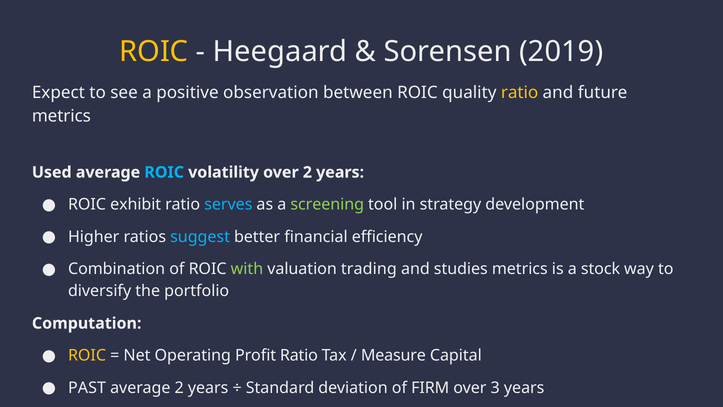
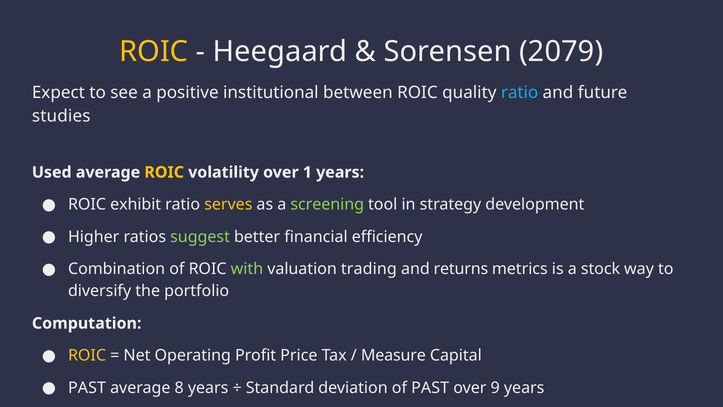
2019: 2019 -> 2079
observation: observation -> institutional
ratio at (520, 92) colour: yellow -> light blue
metrics at (61, 116): metrics -> studies
ROIC at (164, 172) colour: light blue -> yellow
over 2: 2 -> 1
serves colour: light blue -> yellow
suggest colour: light blue -> light green
studies: studies -> returns
Profit Ratio: Ratio -> Price
average 2: 2 -> 8
of FIRM: FIRM -> PAST
3: 3 -> 9
